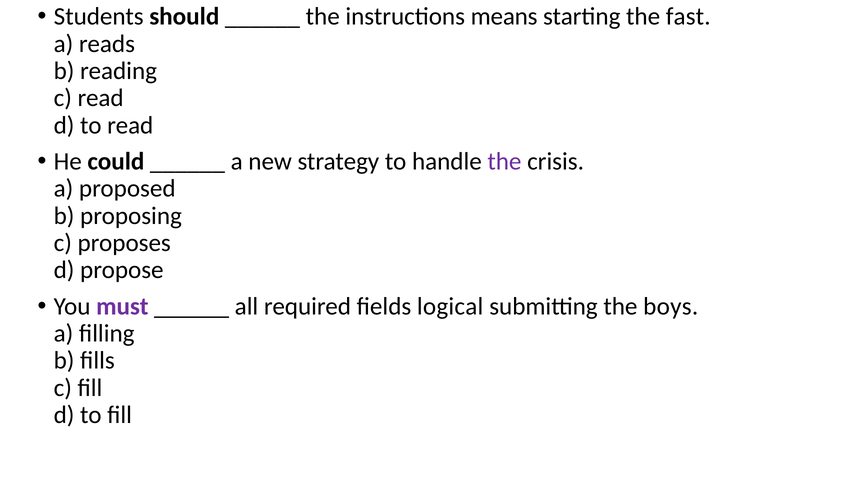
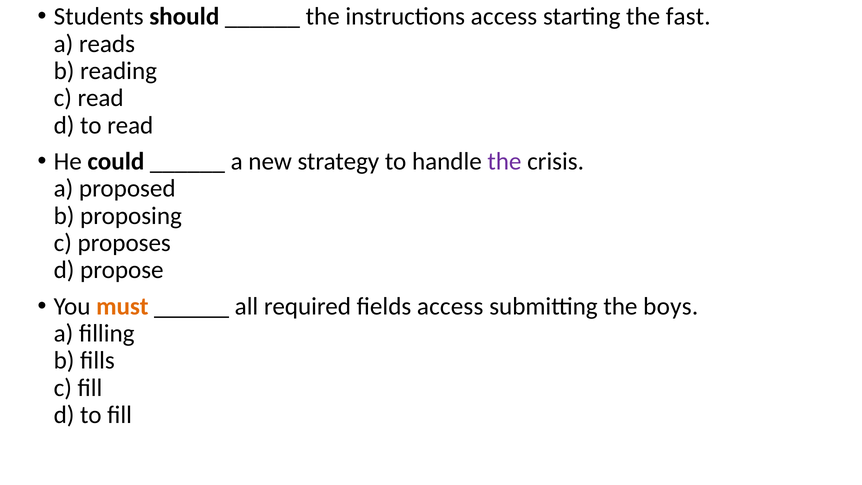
instructions means: means -> access
must colour: purple -> orange
fields logical: logical -> access
